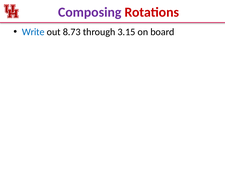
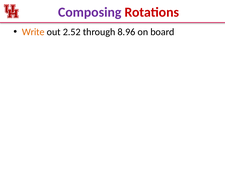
Write colour: blue -> orange
8.73: 8.73 -> 2.52
3.15: 3.15 -> 8.96
